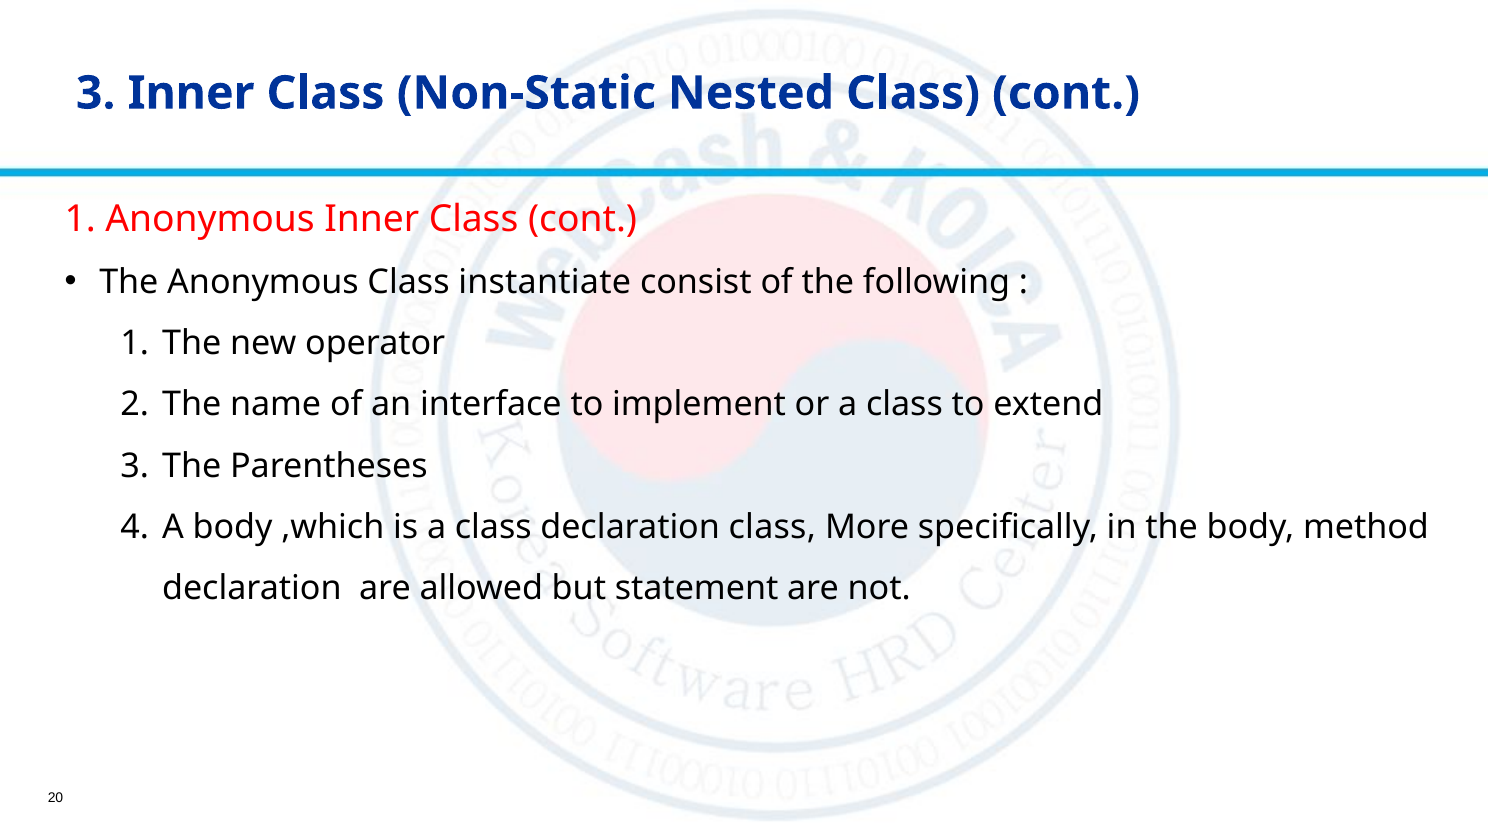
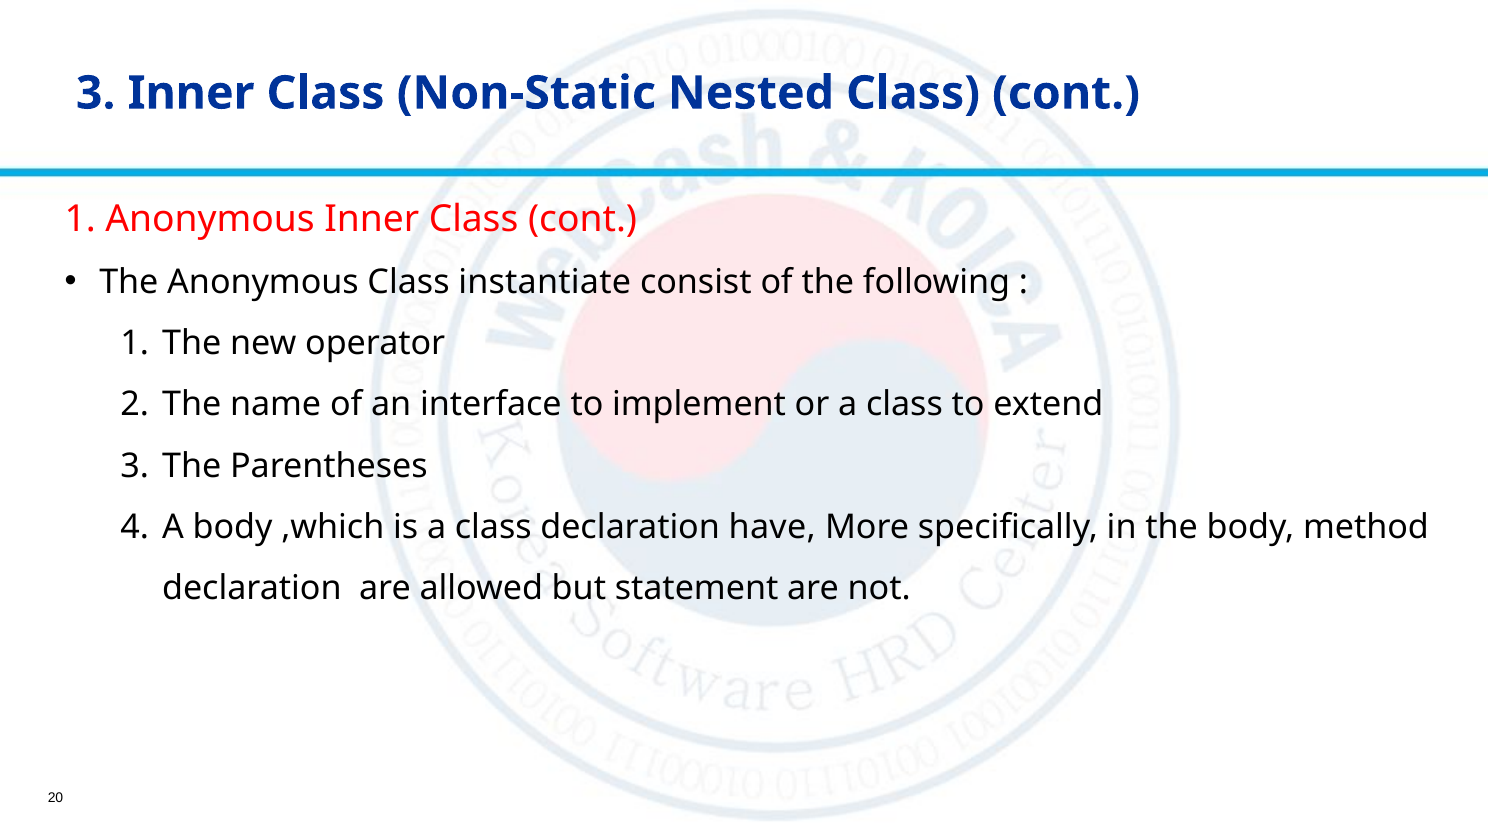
declaration class: class -> have
